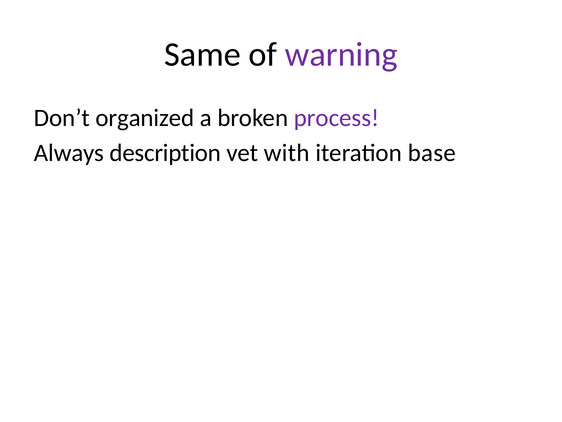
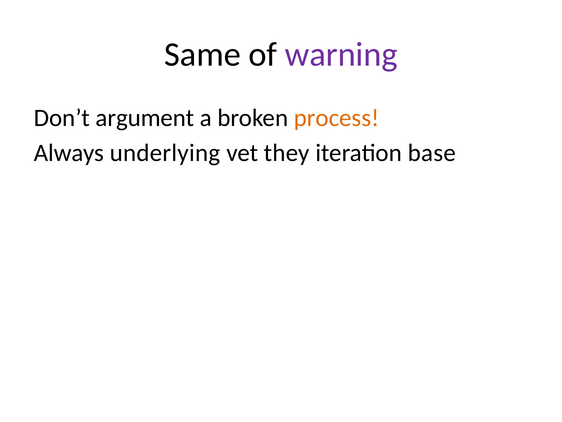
organized: organized -> argument
process colour: purple -> orange
description: description -> underlying
with: with -> they
